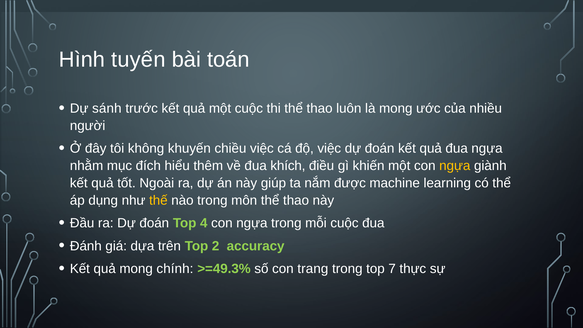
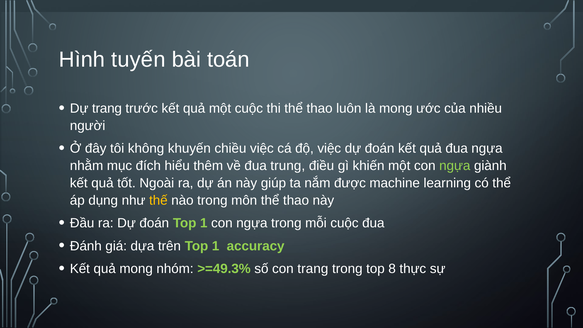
Dự sánh: sánh -> trang
khích: khích -> trung
ngựa at (455, 166) colour: yellow -> light green
đoán Top 4: 4 -> 1
trên Top 2: 2 -> 1
chính: chính -> nhóm
7: 7 -> 8
